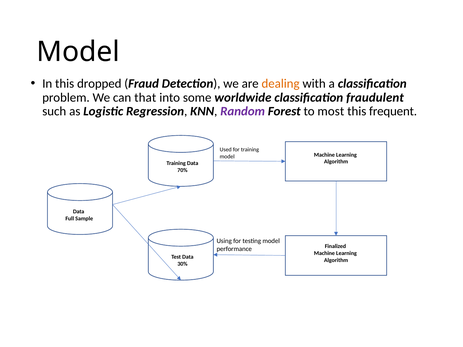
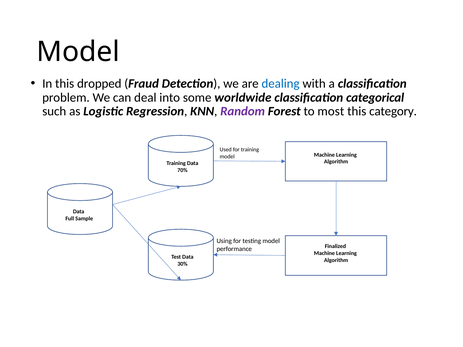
dealing colour: orange -> blue
that: that -> deal
fraudulent: fraudulent -> categorical
frequent: frequent -> category
